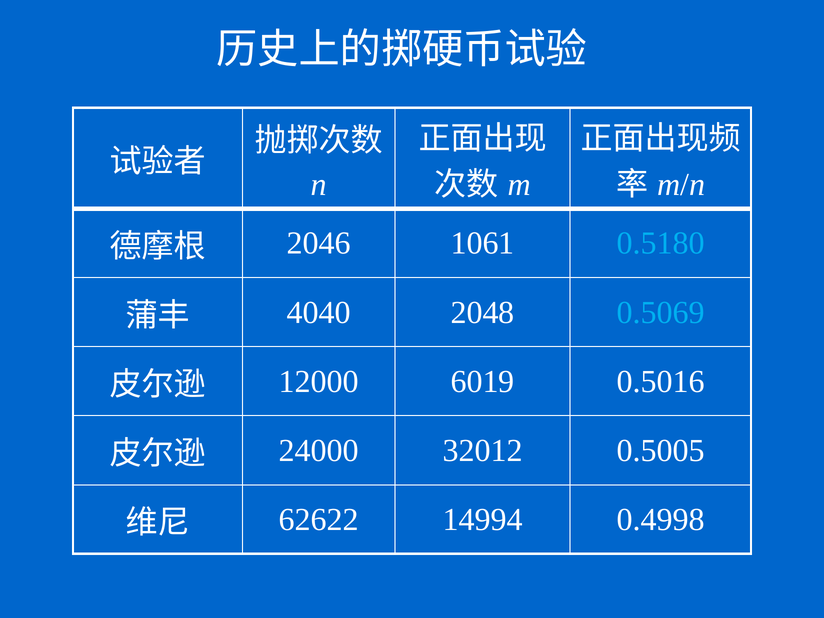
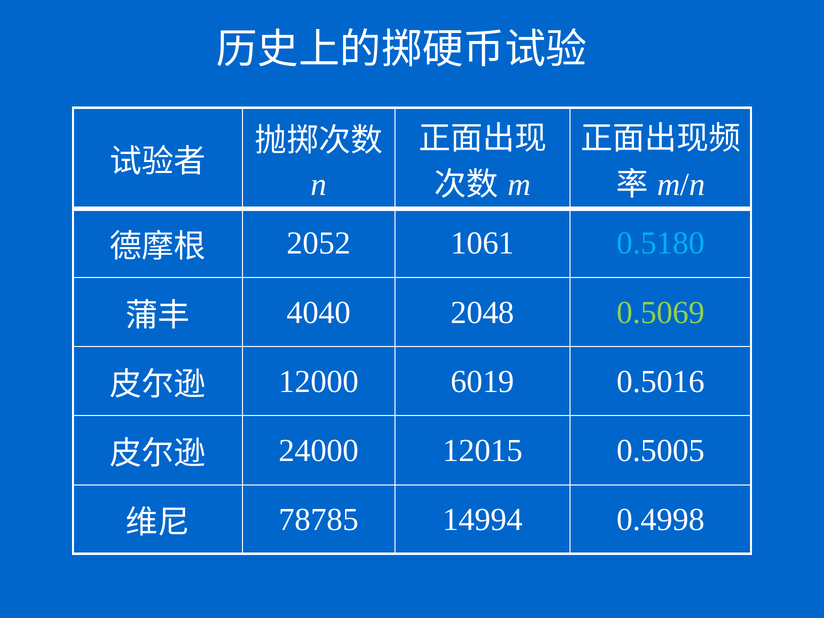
2046: 2046 -> 2052
0.5069 colour: light blue -> light green
32012: 32012 -> 12015
62622: 62622 -> 78785
